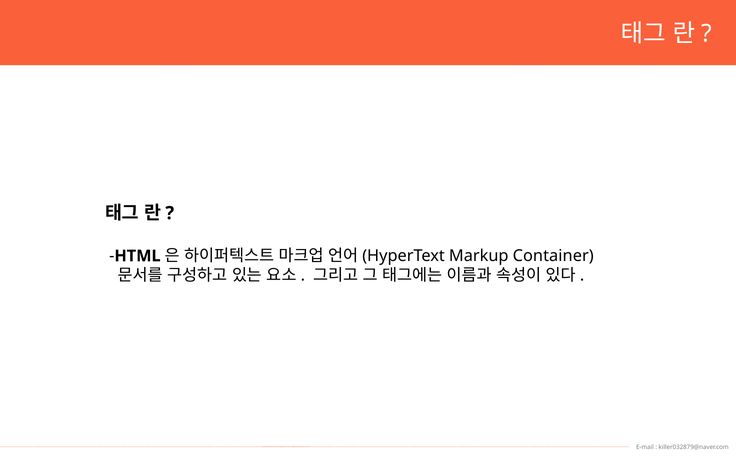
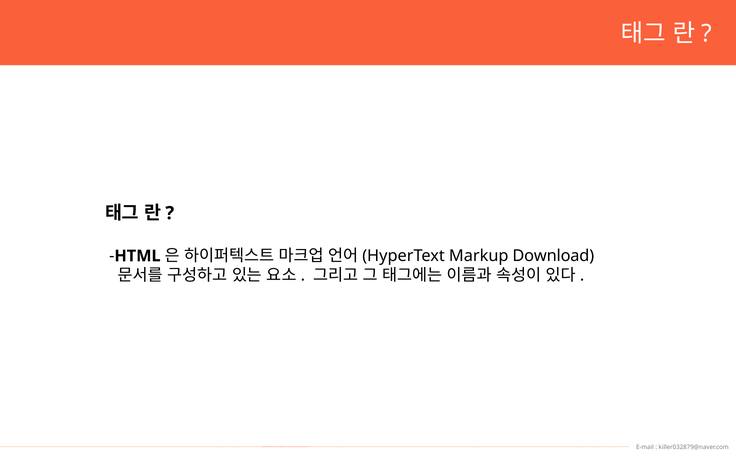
Container: Container -> Download
